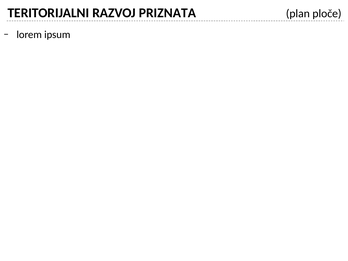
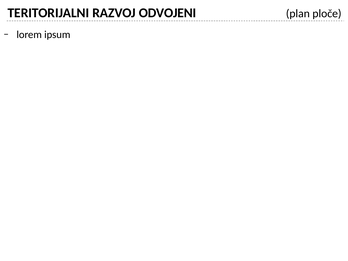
PRIZNATA: PRIZNATA -> ODVOJENI
